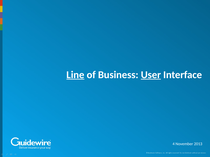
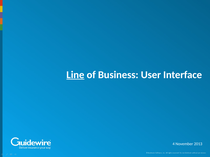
User underline: present -> none
